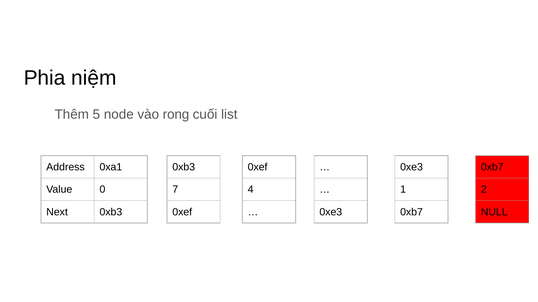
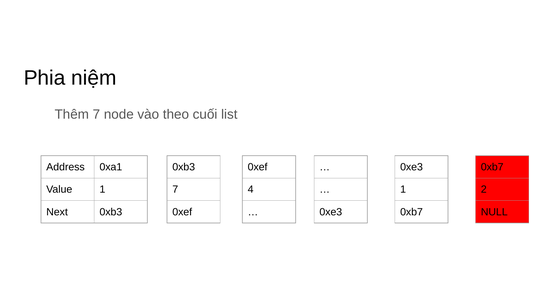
Thêm 5: 5 -> 7
rong: rong -> theo
Value 0: 0 -> 1
